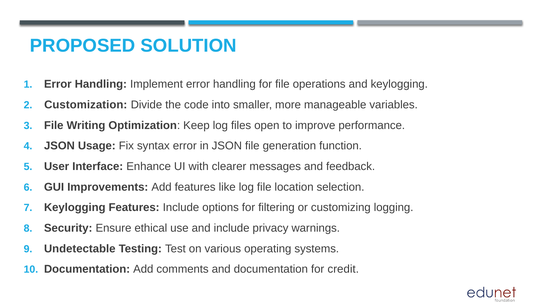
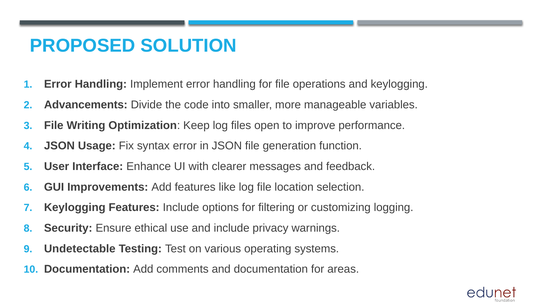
Customization: Customization -> Advancements
credit: credit -> areas
